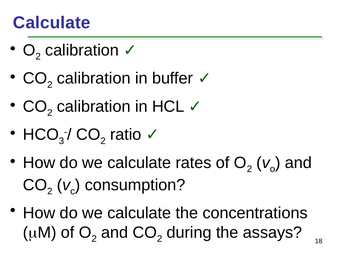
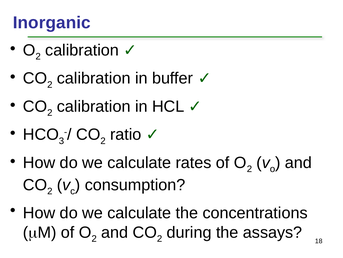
Calculate at (52, 23): Calculate -> Inorganic
